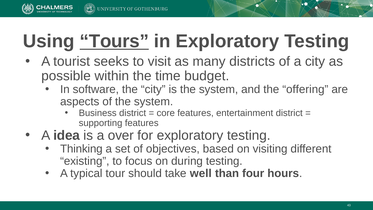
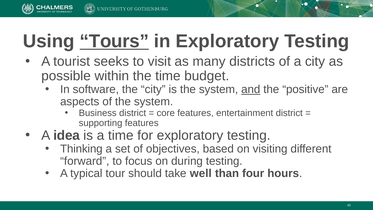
and underline: none -> present
offering: offering -> positive
a over: over -> time
existing: existing -> forward
